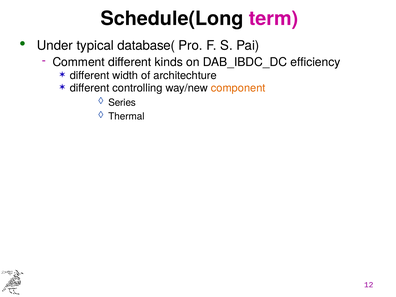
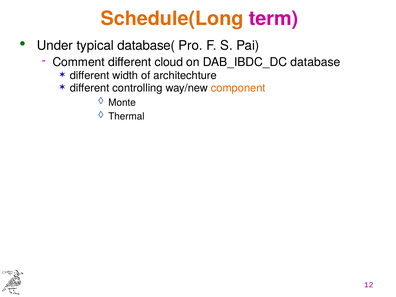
Schedule(Long colour: black -> orange
kinds: kinds -> cloud
efficiency: efficiency -> database
Series: Series -> Monte
